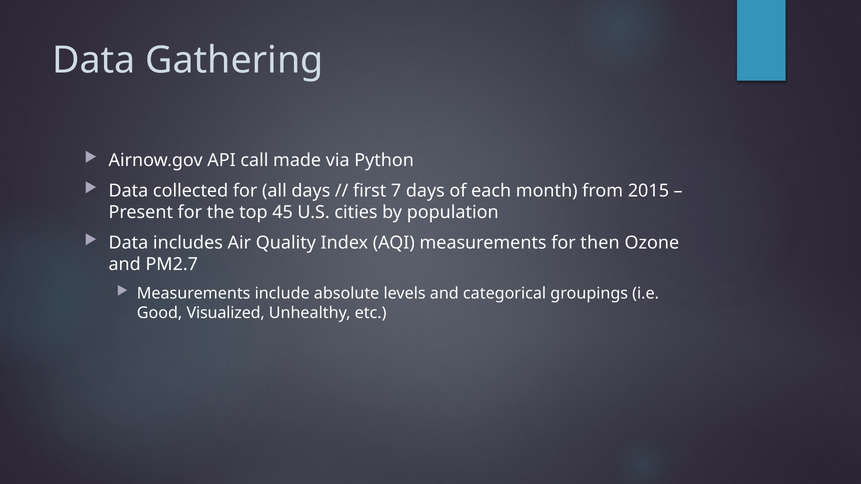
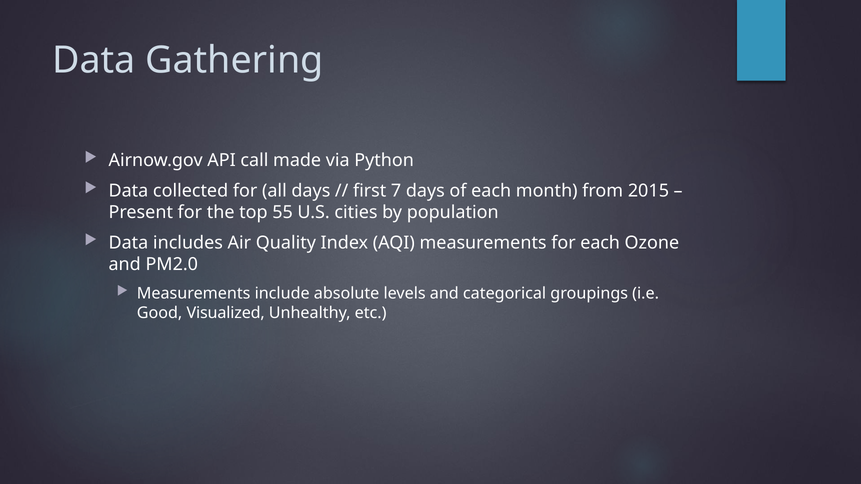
45: 45 -> 55
for then: then -> each
PM2.7: PM2.7 -> PM2.0
